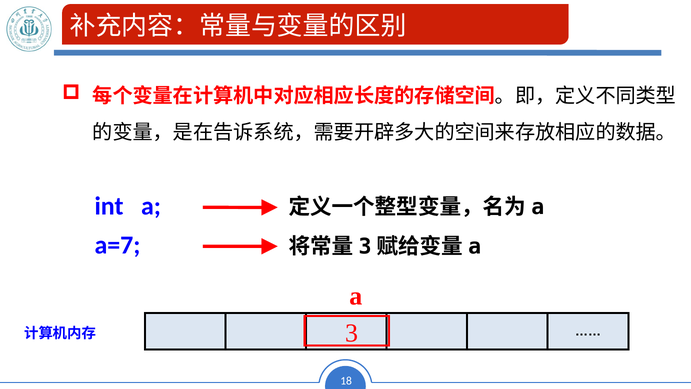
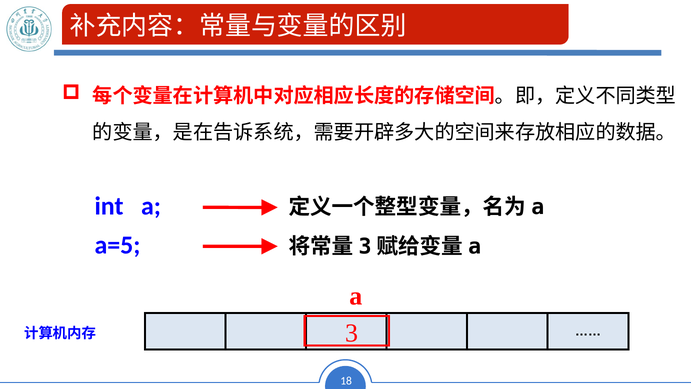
a=7: a=7 -> a=5
